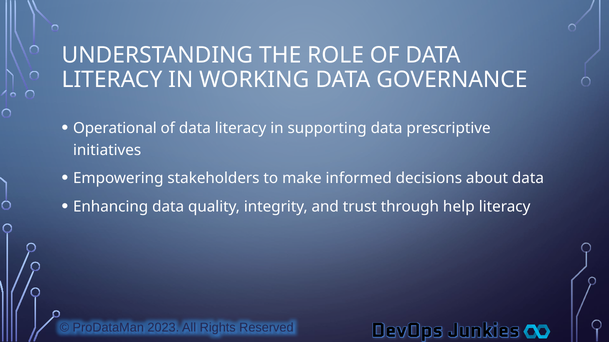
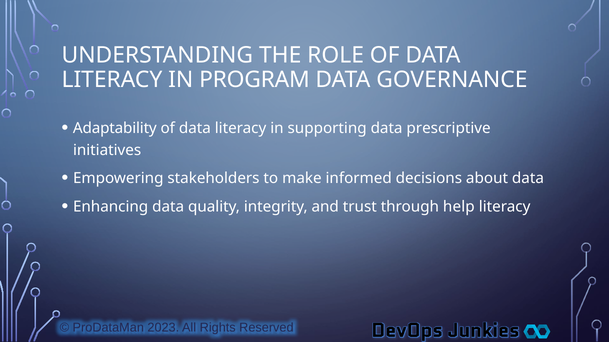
WORKING: WORKING -> PROGRAM
Operational: Operational -> Adaptability
